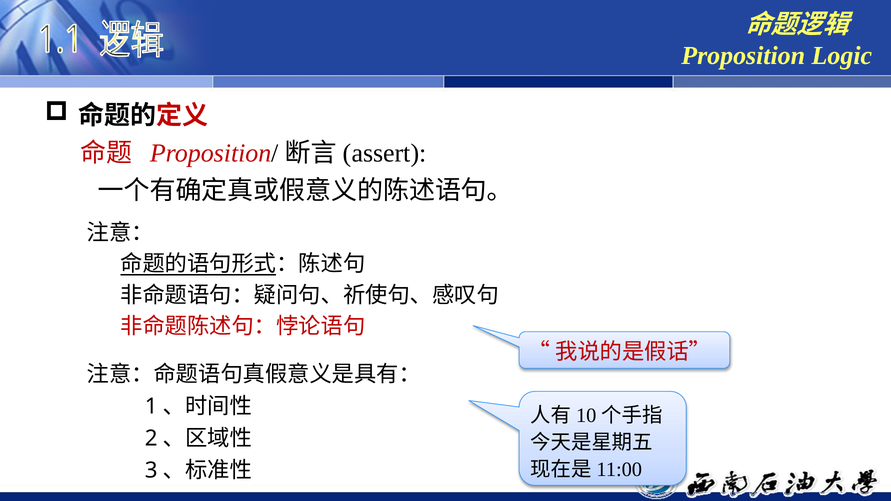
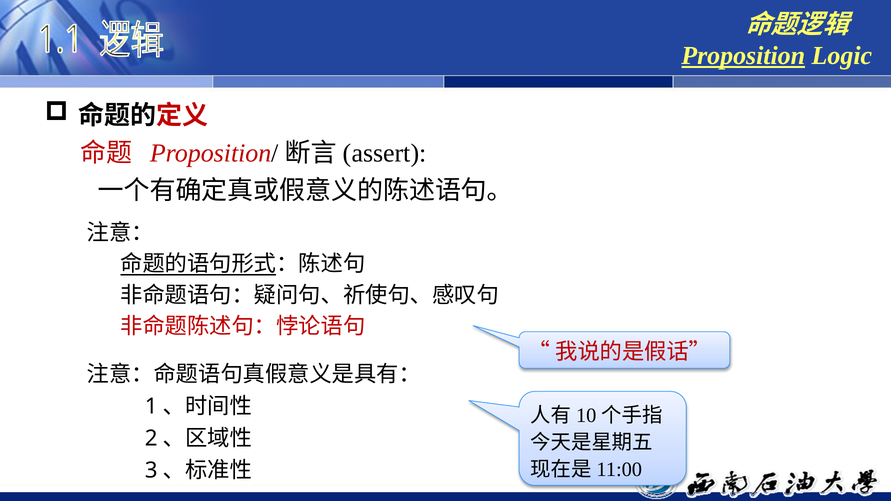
Proposition underline: none -> present
